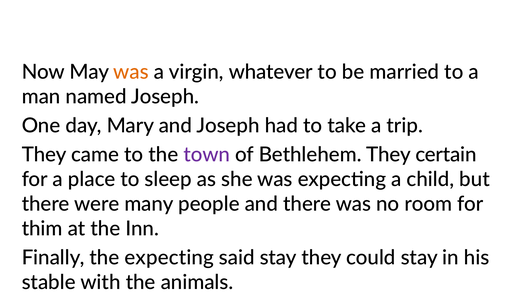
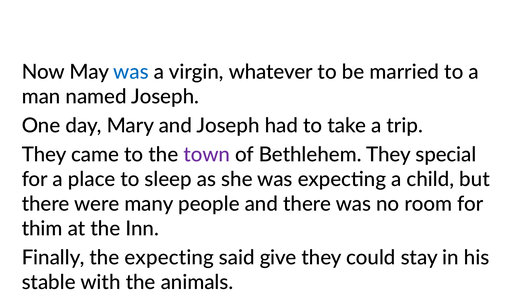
was at (131, 72) colour: orange -> blue
certain: certain -> special
said stay: stay -> give
